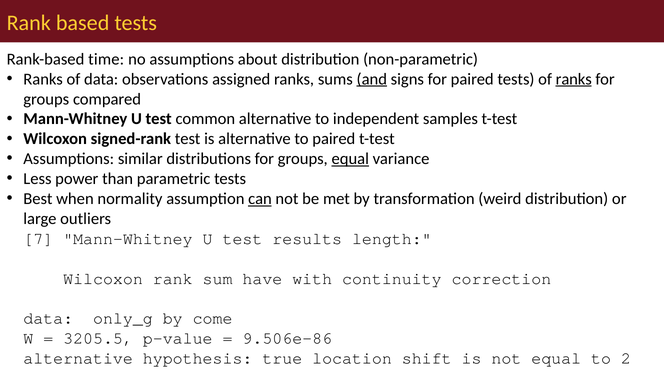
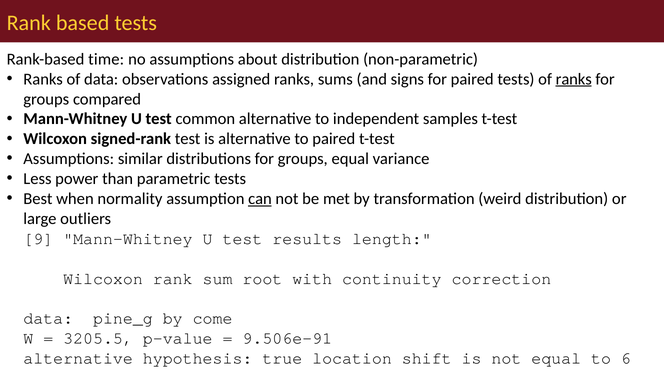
and underline: present -> none
equal at (350, 159) underline: present -> none
7: 7 -> 9
have: have -> root
only_g: only_g -> pine_g
9.506e-86: 9.506e-86 -> 9.506e-91
2: 2 -> 6
